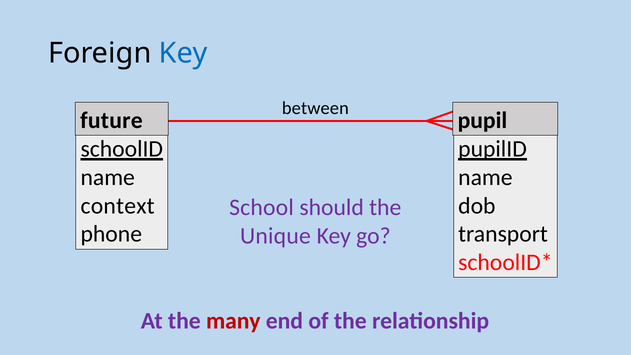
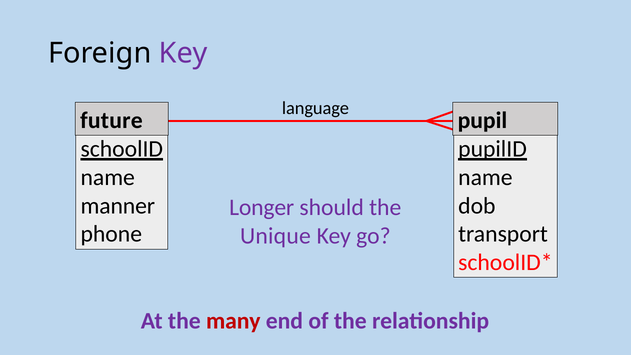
Key at (183, 53) colour: blue -> purple
between: between -> language
context: context -> manner
School: School -> Longer
